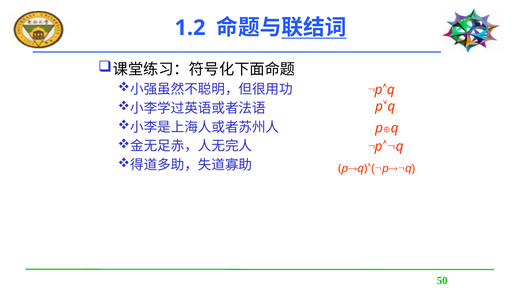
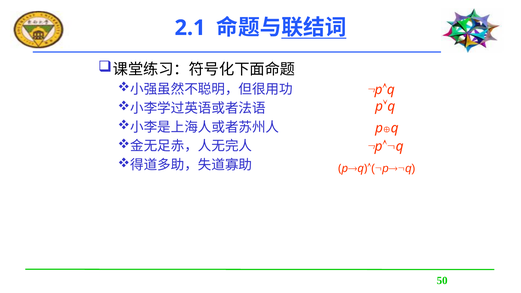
1.2: 1.2 -> 2.1
